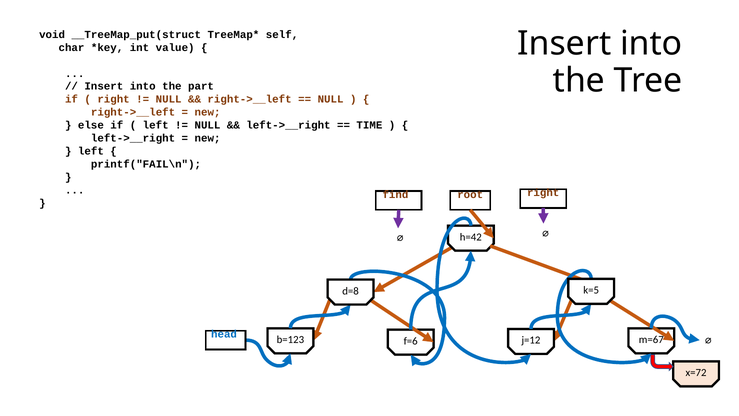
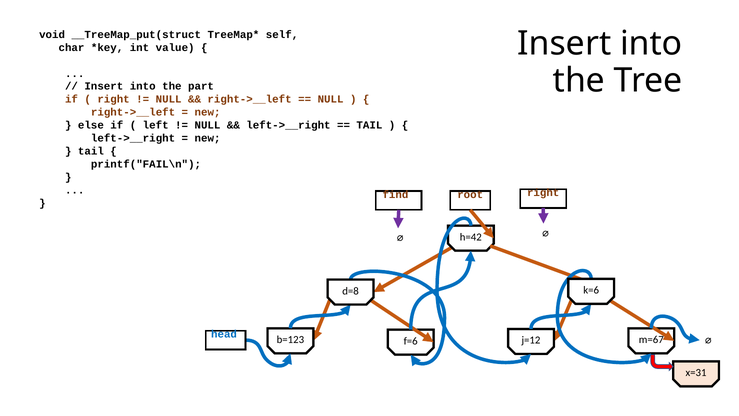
TIME at (369, 125): TIME -> TAIL
left at (91, 151): left -> tail
k=5: k=5 -> k=6
x=72: x=72 -> x=31
